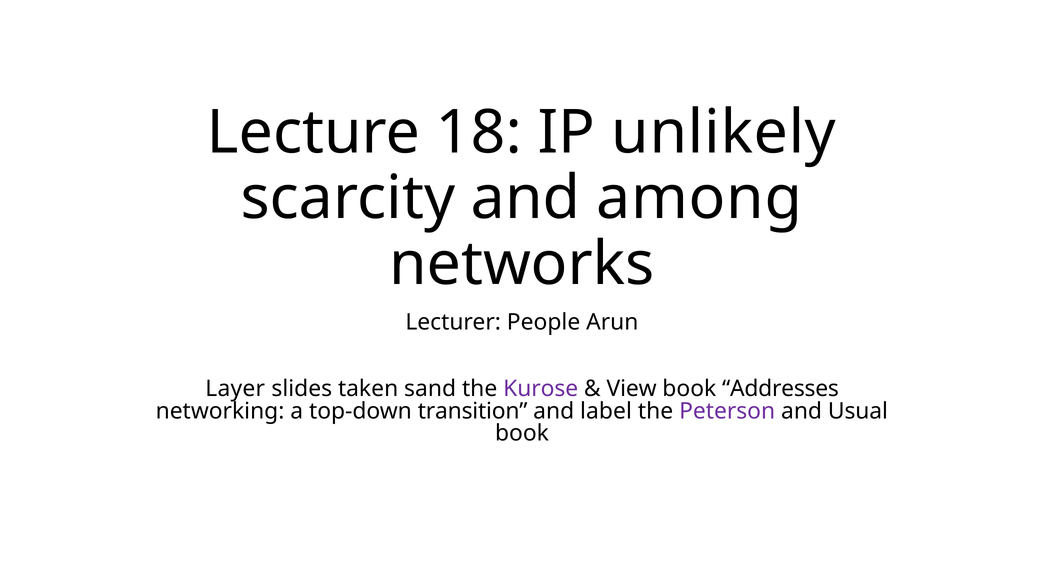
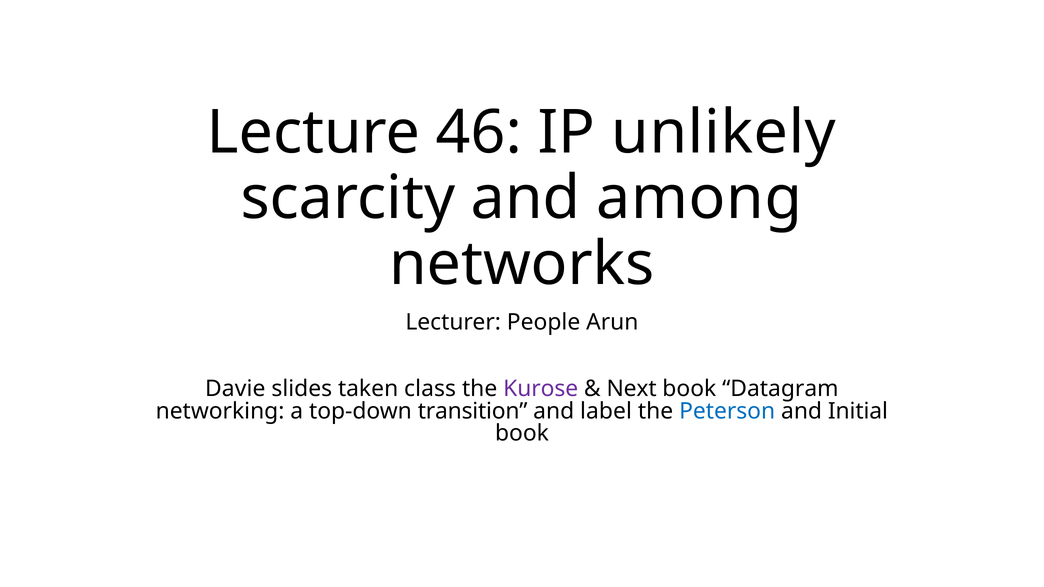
18: 18 -> 46
Layer: Layer -> Davie
sand: sand -> class
View: View -> Next
Addresses: Addresses -> Datagram
Peterson colour: purple -> blue
Usual: Usual -> Initial
